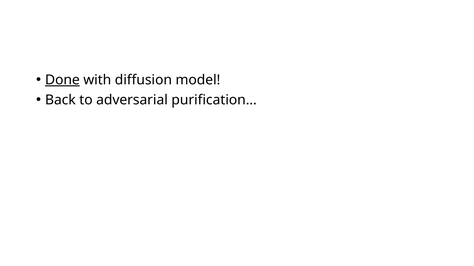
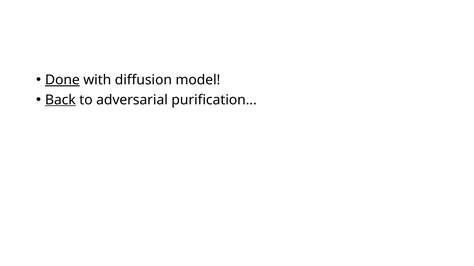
Back underline: none -> present
